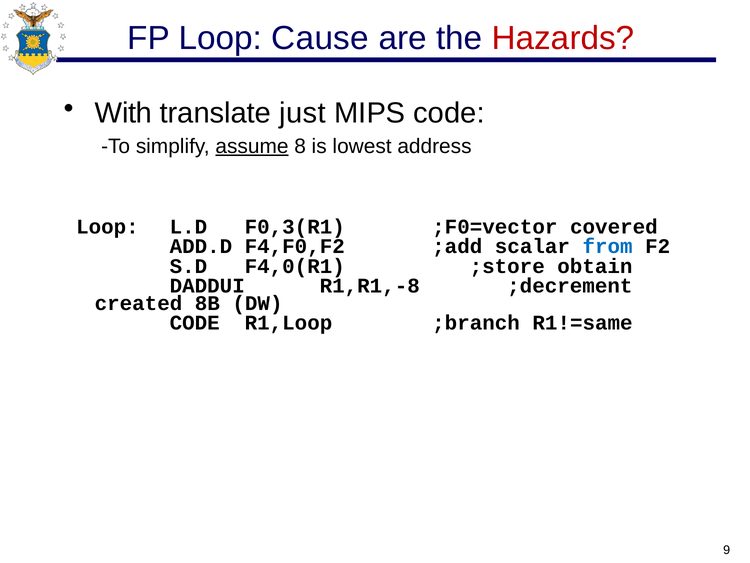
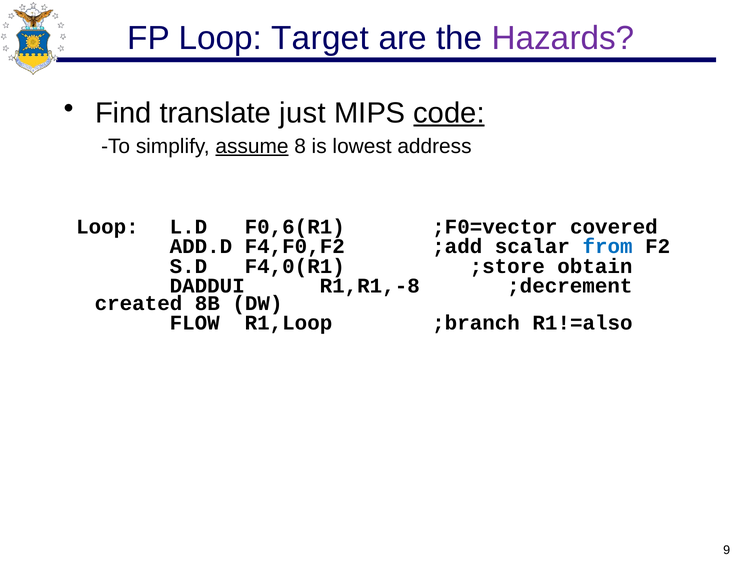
Cause: Cause -> Target
Hazards colour: red -> purple
With: With -> Find
code at (449, 113) underline: none -> present
F0,3(R1: F0,3(R1 -> F0,6(R1
CODE at (195, 323): CODE -> FLOW
R1!=same: R1!=same -> R1!=also
